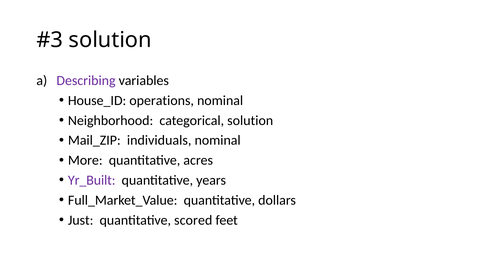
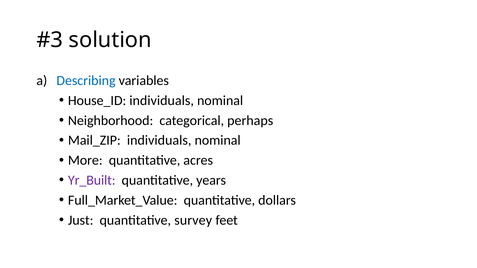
Describing colour: purple -> blue
House_ID operations: operations -> individuals
categorical solution: solution -> perhaps
scored: scored -> survey
